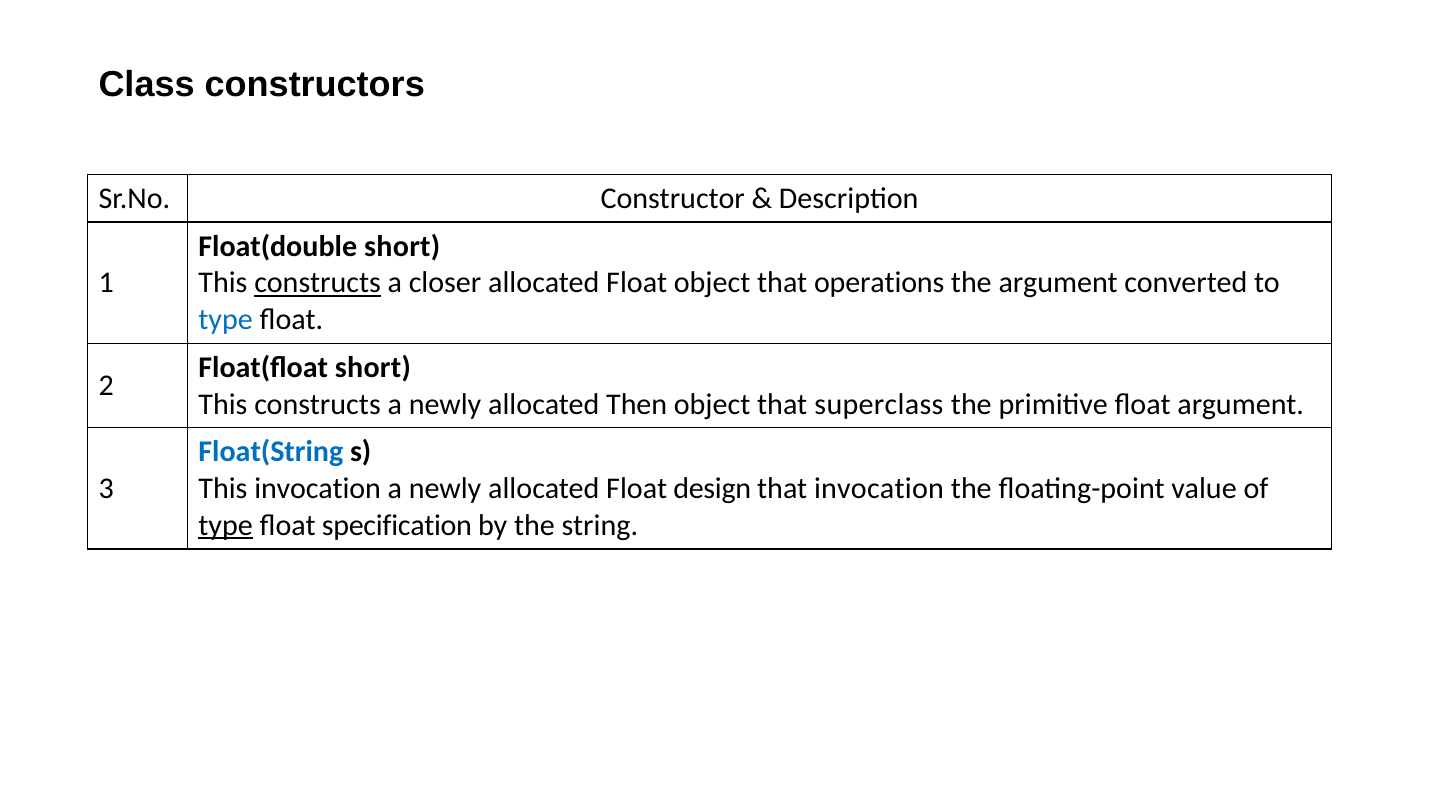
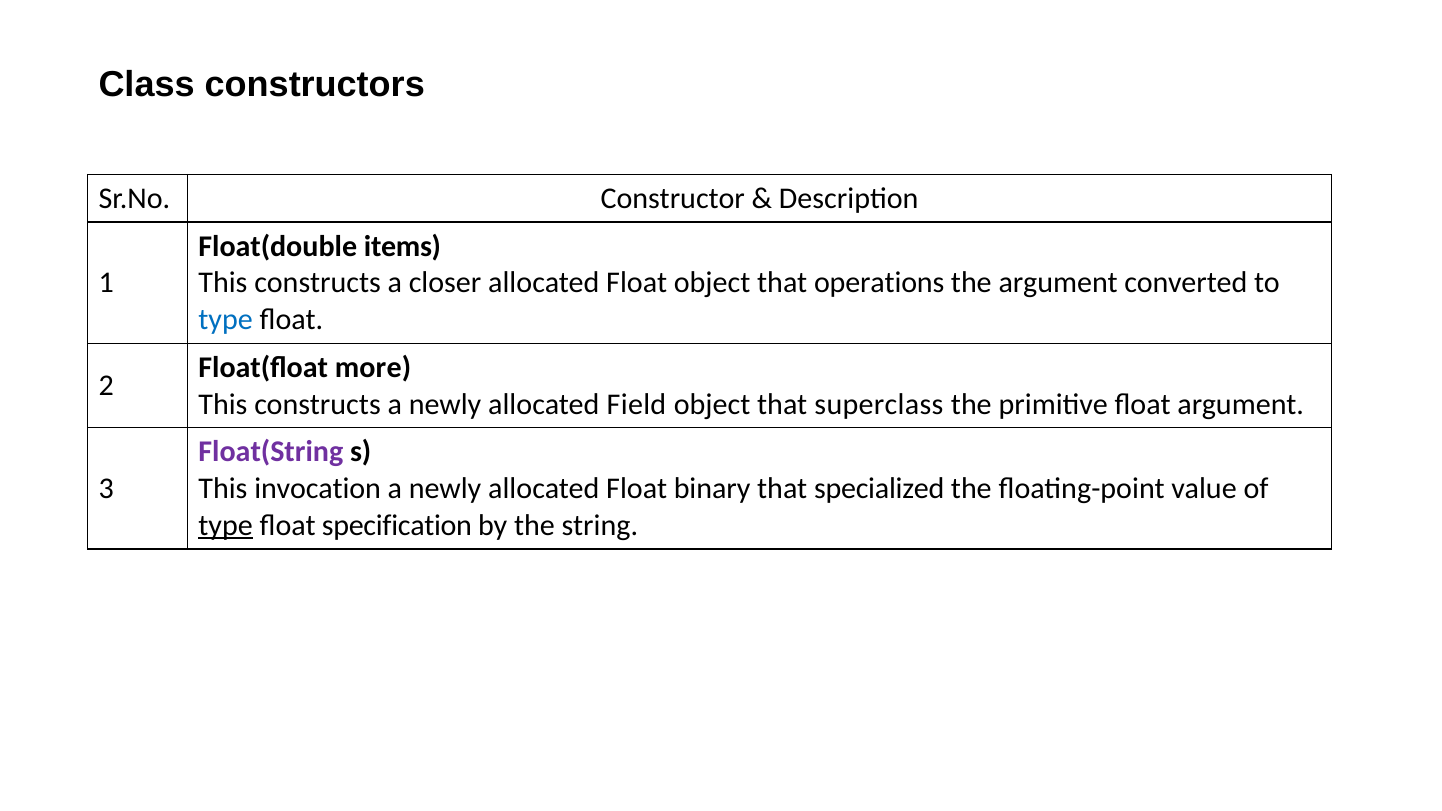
Float(double short: short -> items
constructs at (318, 283) underline: present -> none
Float(float short: short -> more
Then: Then -> Field
Float(String colour: blue -> purple
design: design -> binary
that invocation: invocation -> specialized
